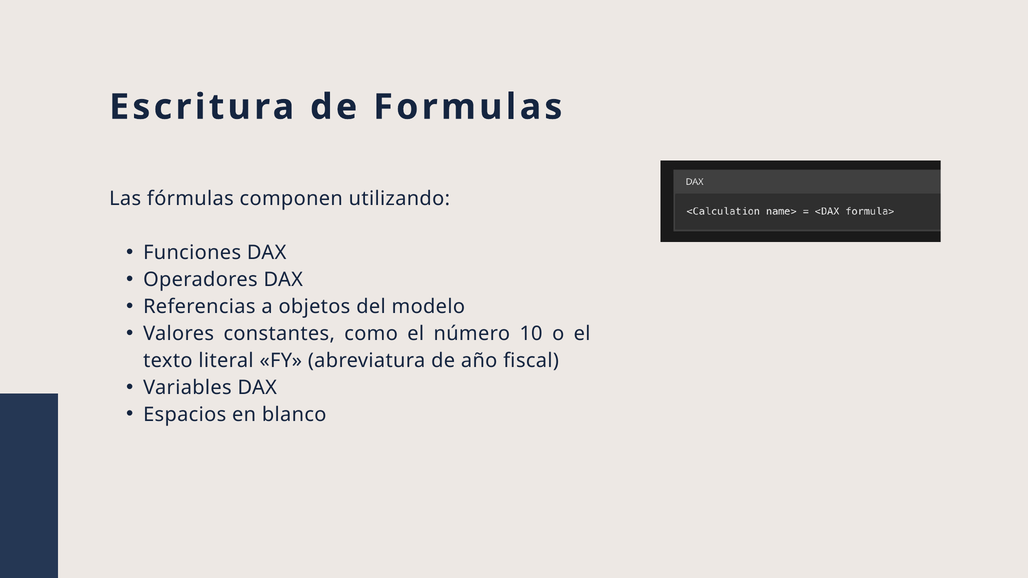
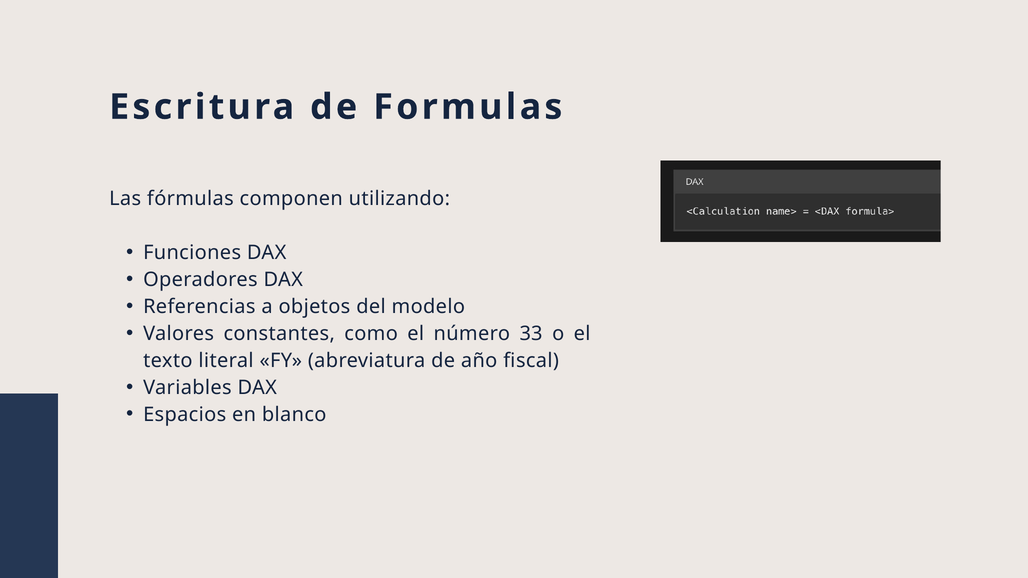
10: 10 -> 33
